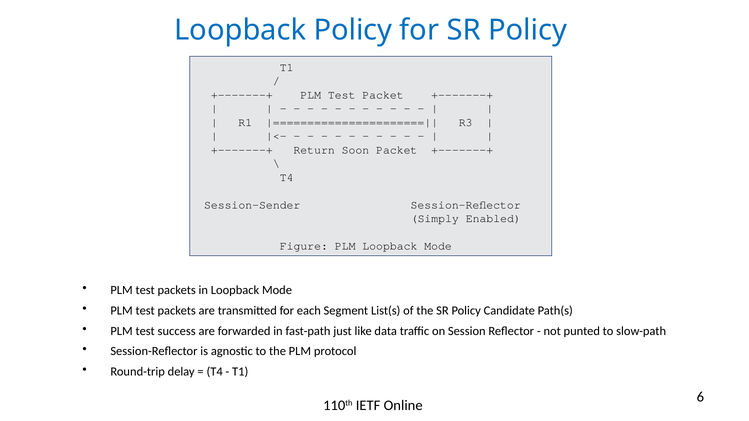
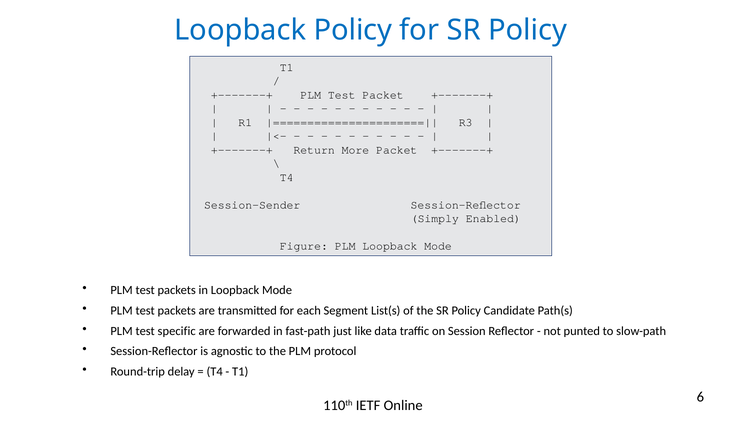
Soon: Soon -> More
success: success -> specific
